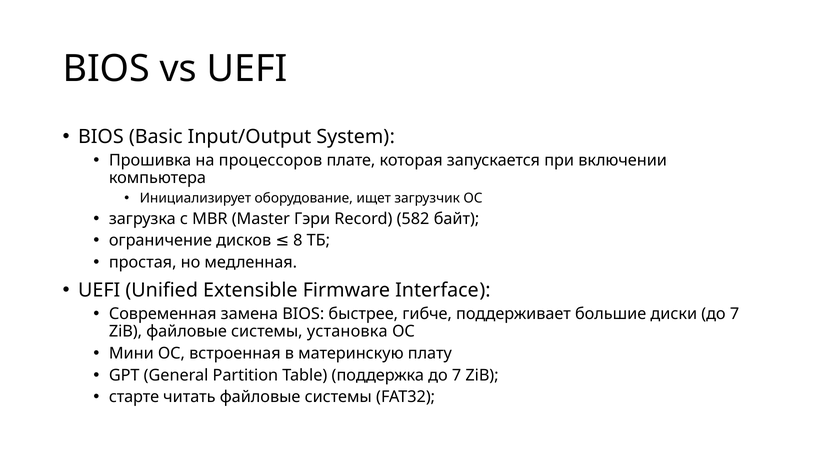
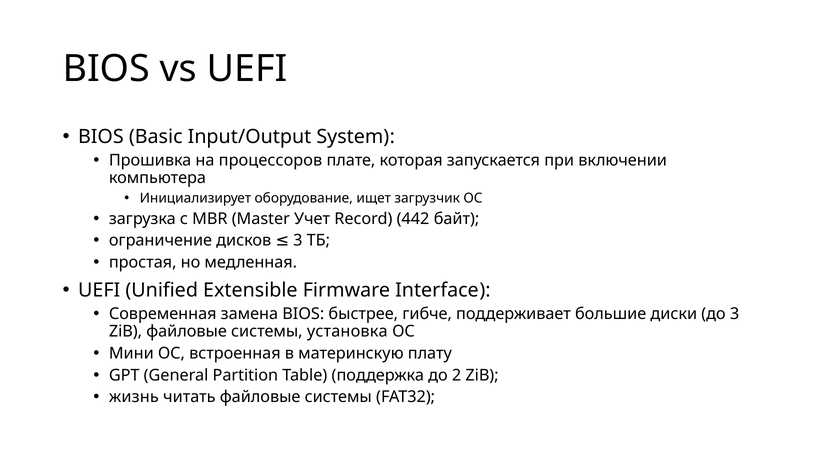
Гэри: Гэри -> Учет
582: 582 -> 442
дисков 8: 8 -> 3
диски до 7: 7 -> 3
поддержка до 7: 7 -> 2
старте: старте -> жизнь
